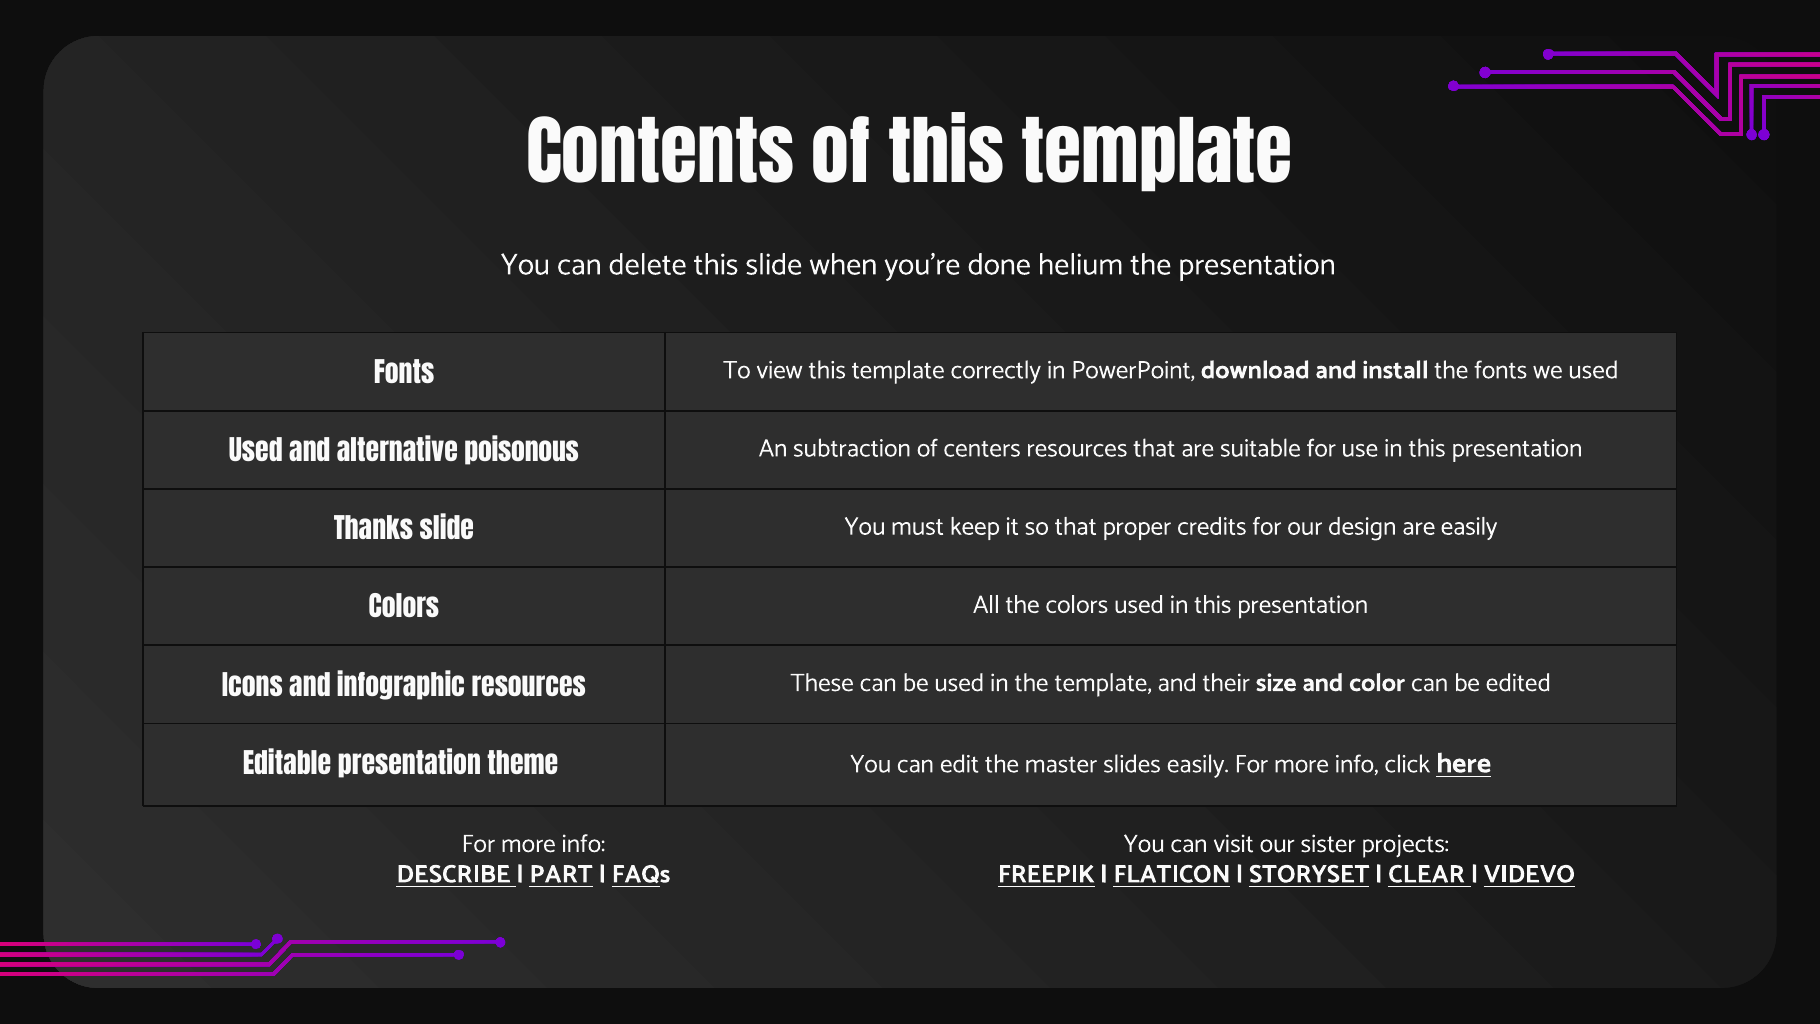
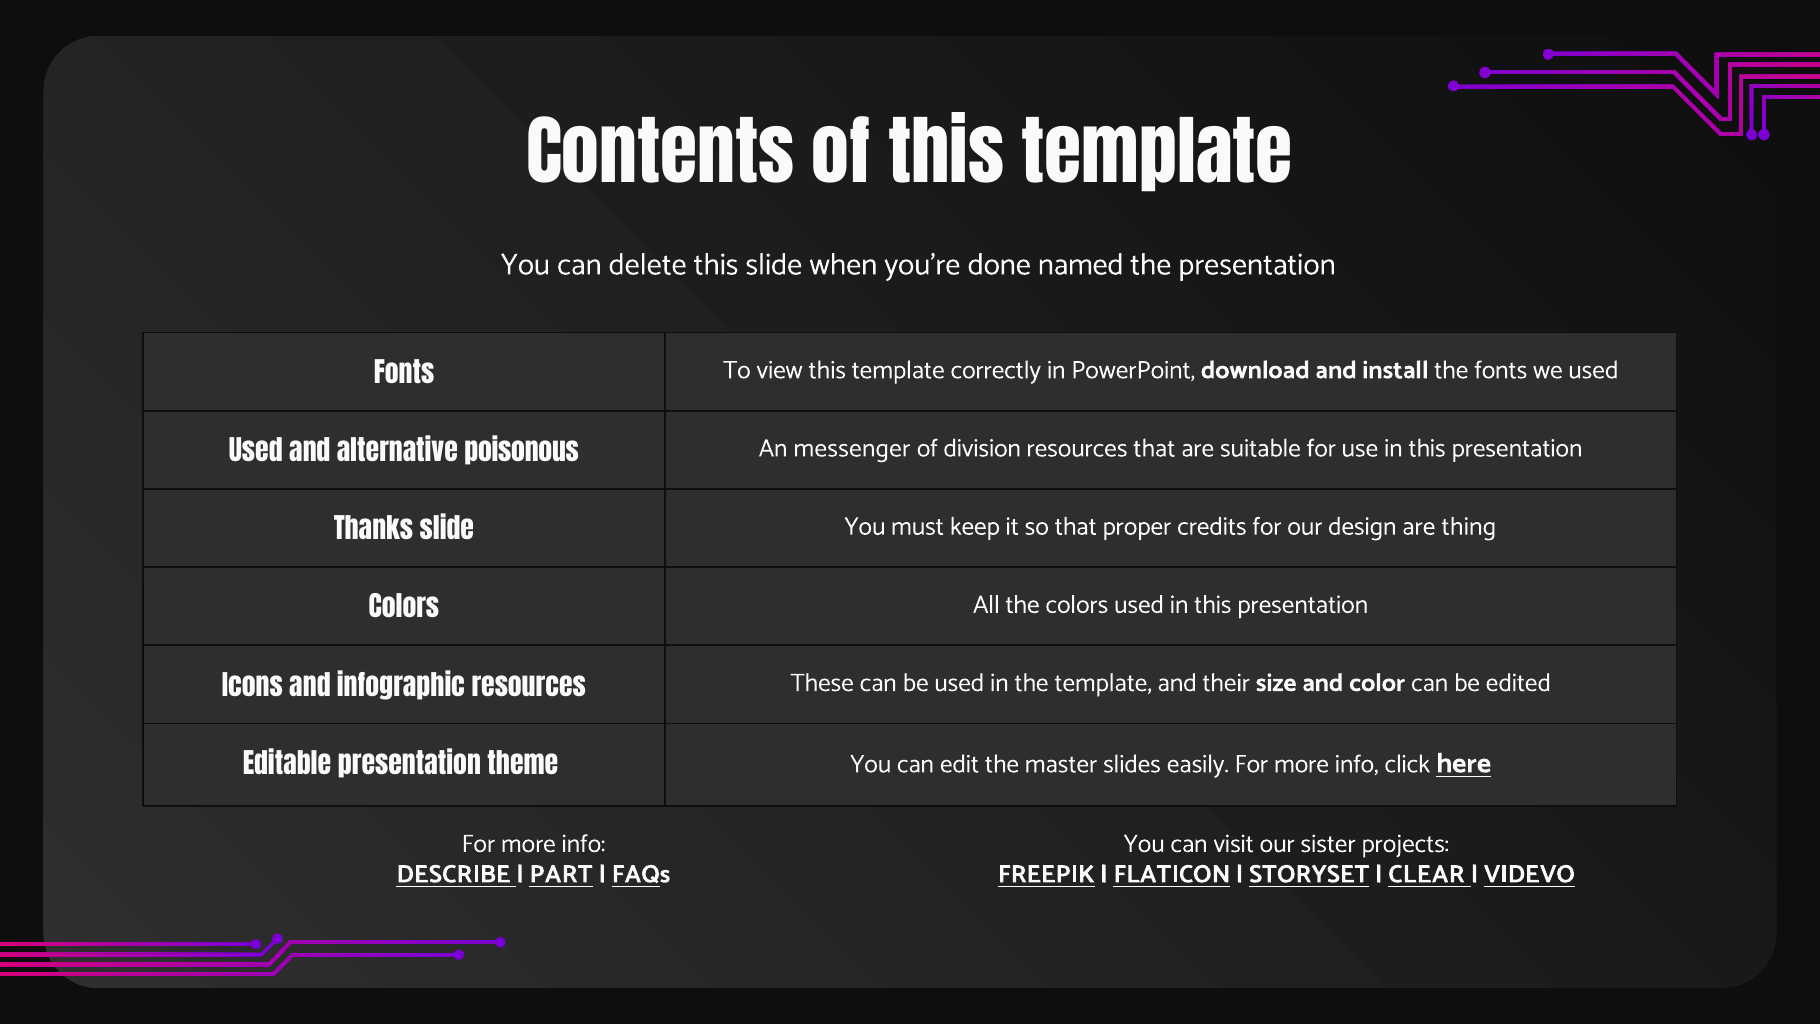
helium: helium -> named
subtraction: subtraction -> messenger
centers: centers -> division
are easily: easily -> thing
